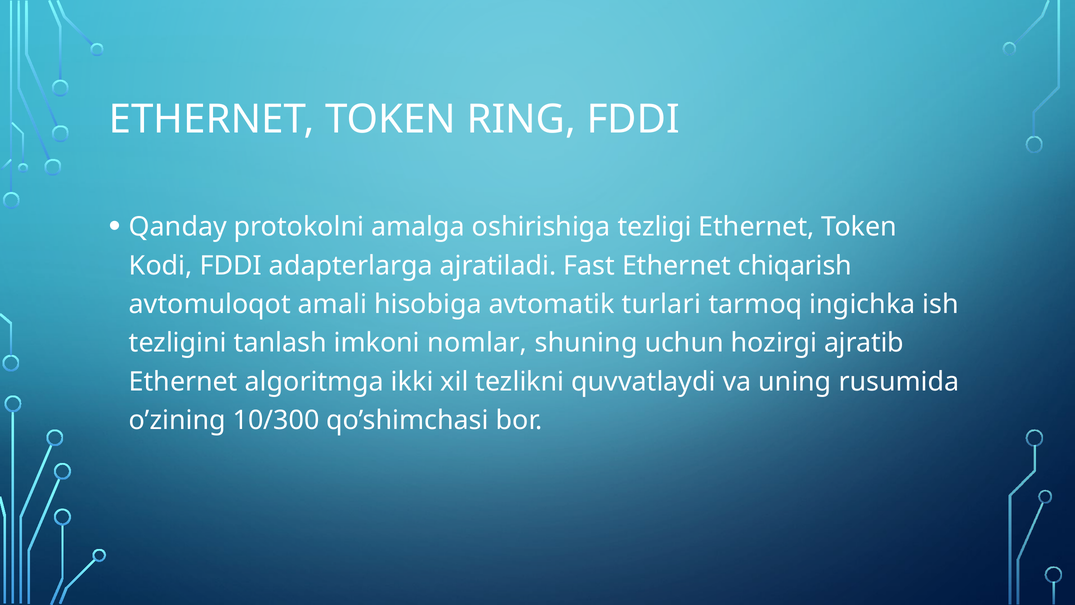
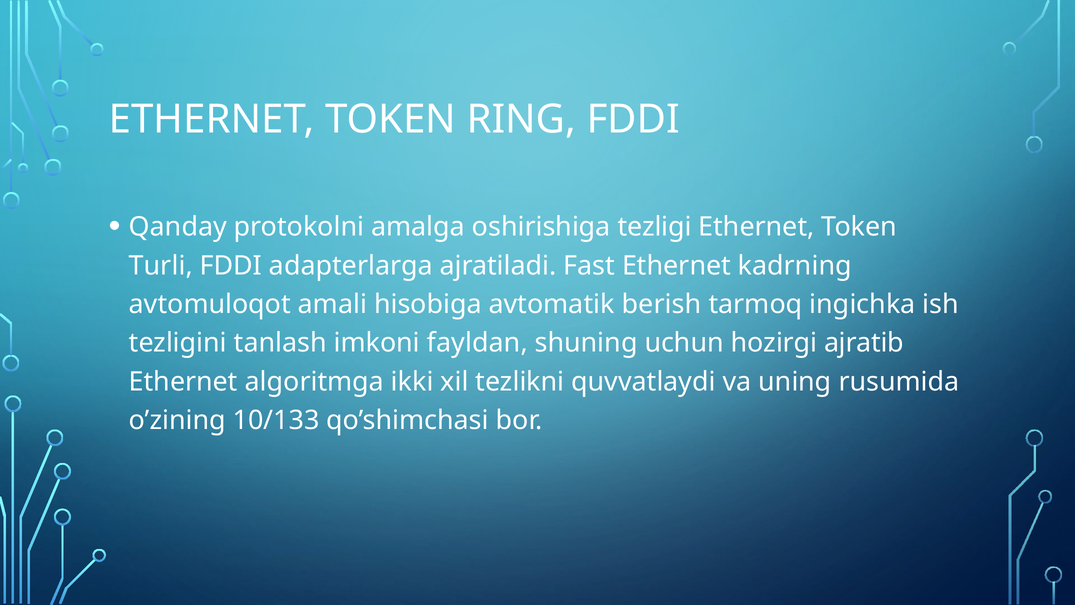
Kodi: Kodi -> Turli
chiqarish: chiqarish -> kadrning
turlari: turlari -> berish
nomlar: nomlar -> fayldan
10/300: 10/300 -> 10/133
